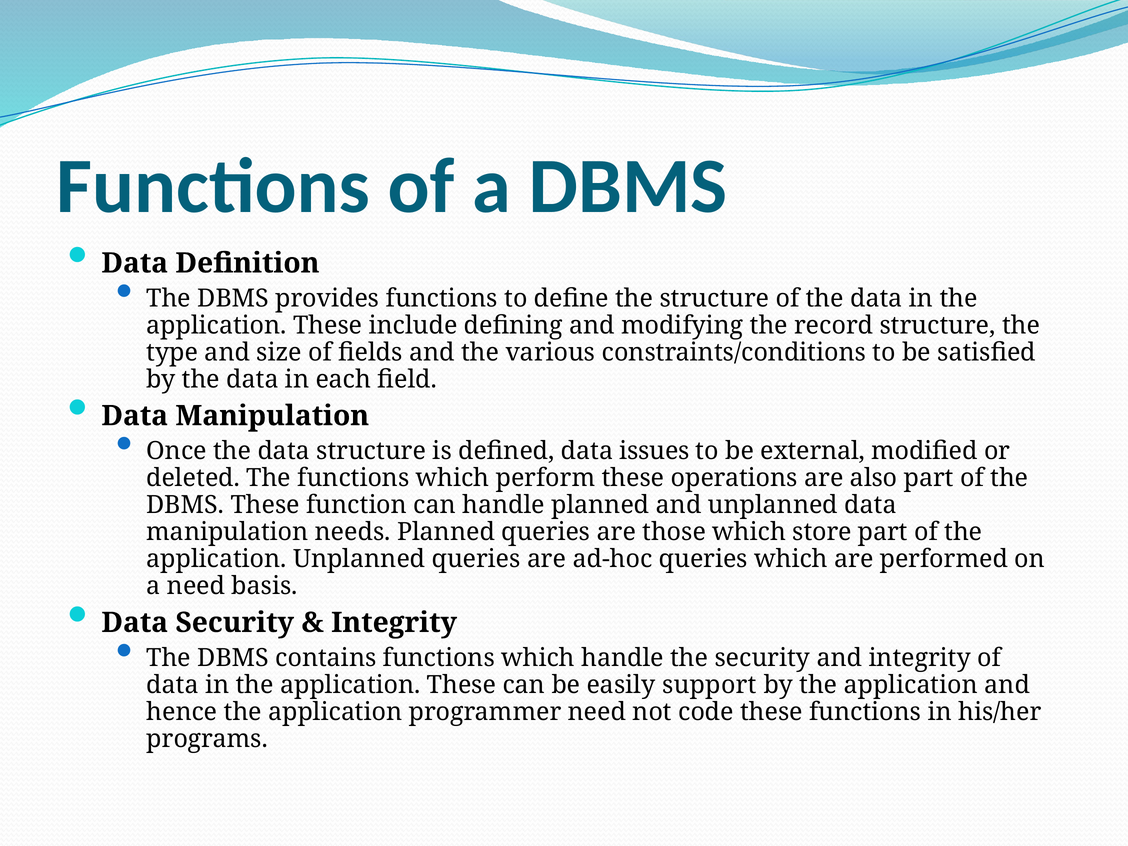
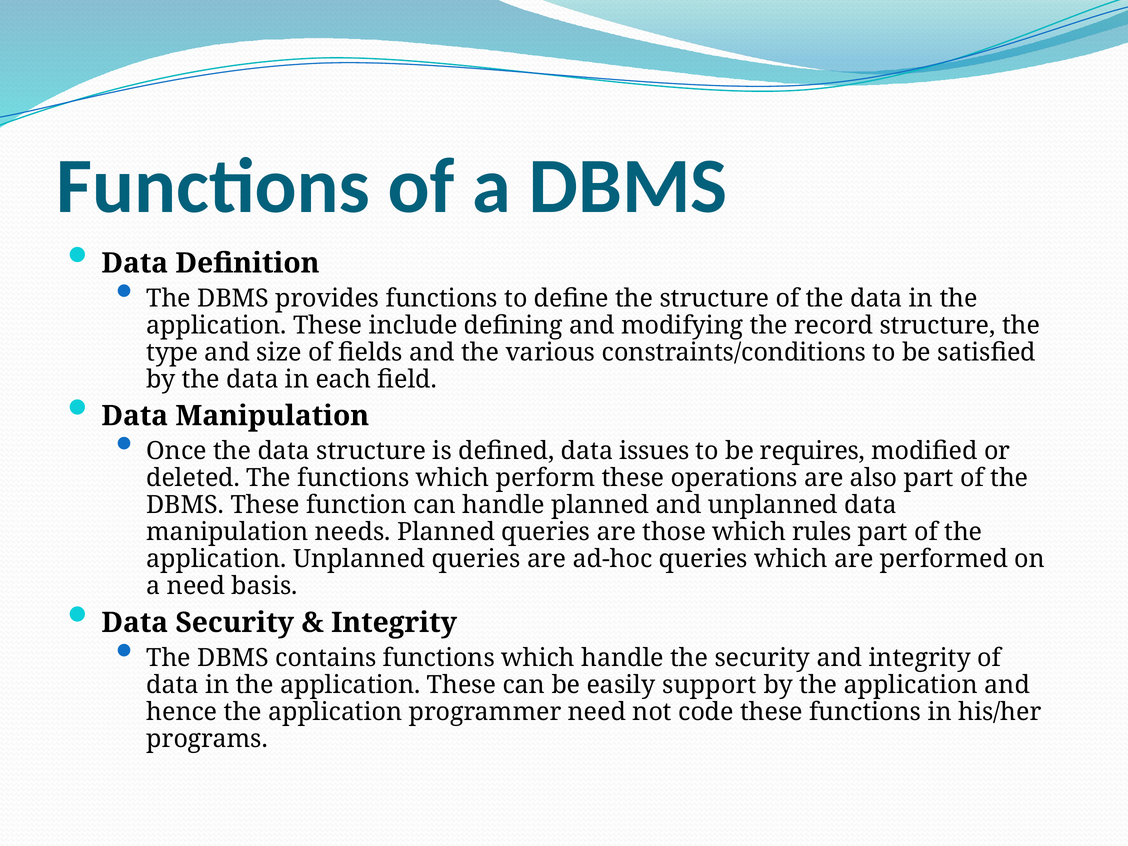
external: external -> requires
store: store -> rules
